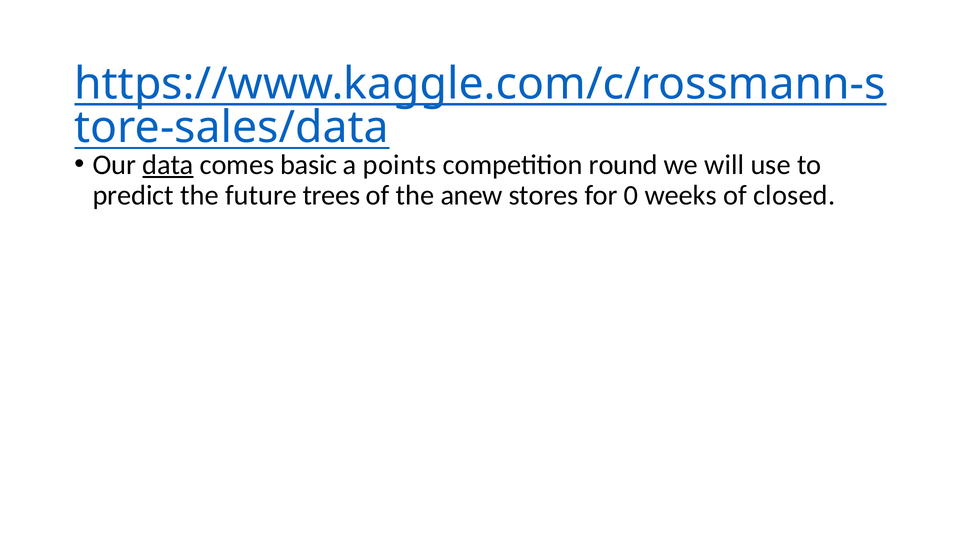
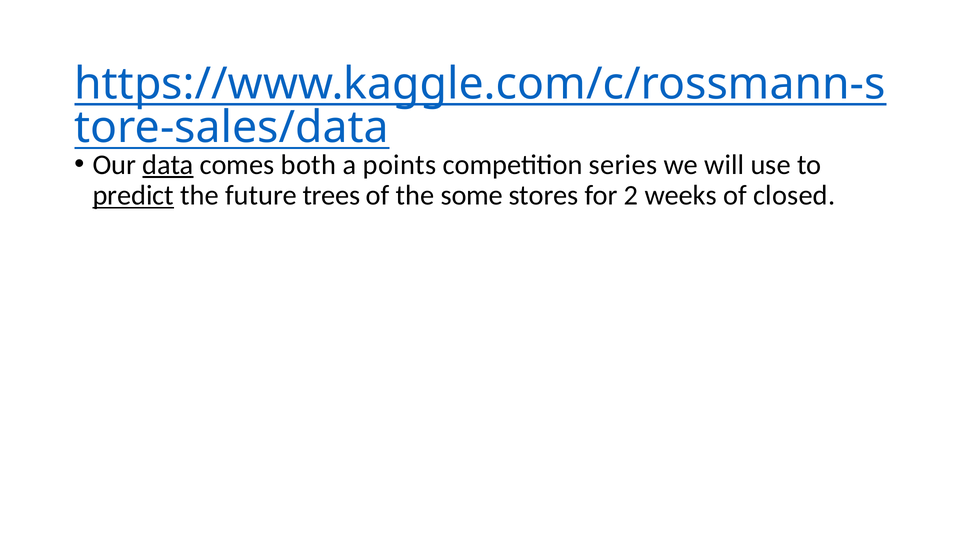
basic: basic -> both
round: round -> series
predict underline: none -> present
anew: anew -> some
0: 0 -> 2
